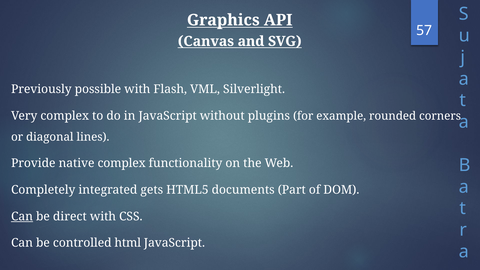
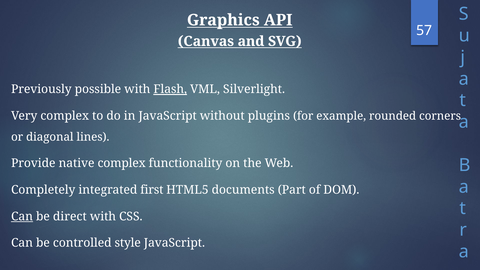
Flash underline: none -> present
gets: gets -> first
html: html -> style
